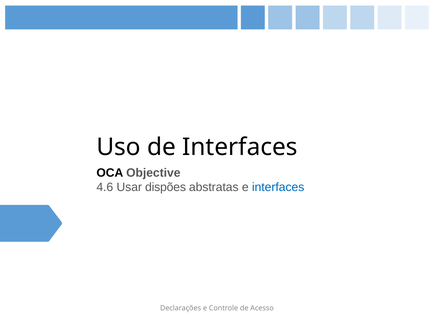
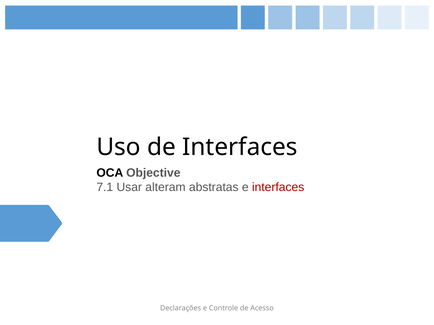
4.6: 4.6 -> 7.1
dispões: dispões -> alteram
interfaces at (278, 187) colour: blue -> red
